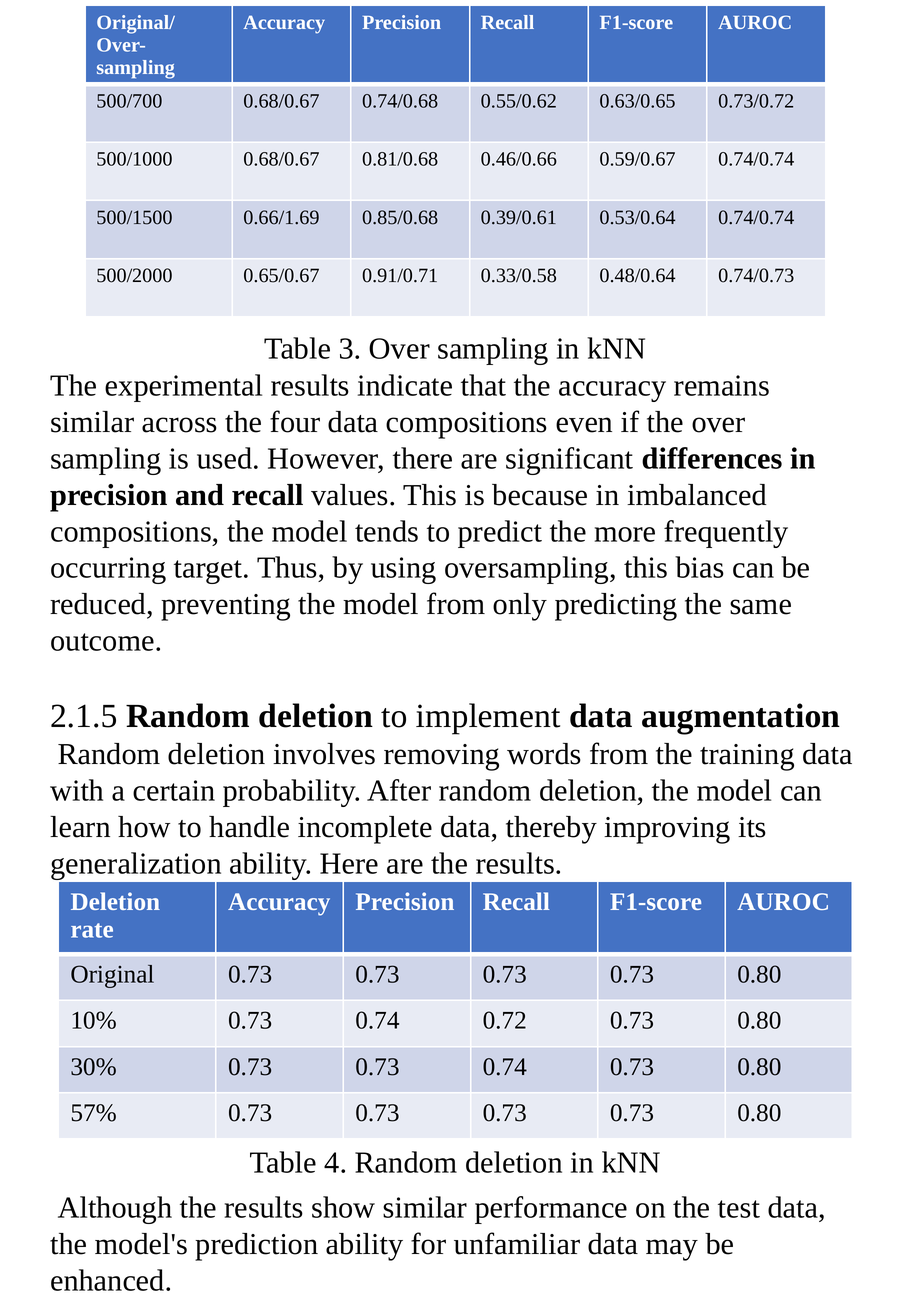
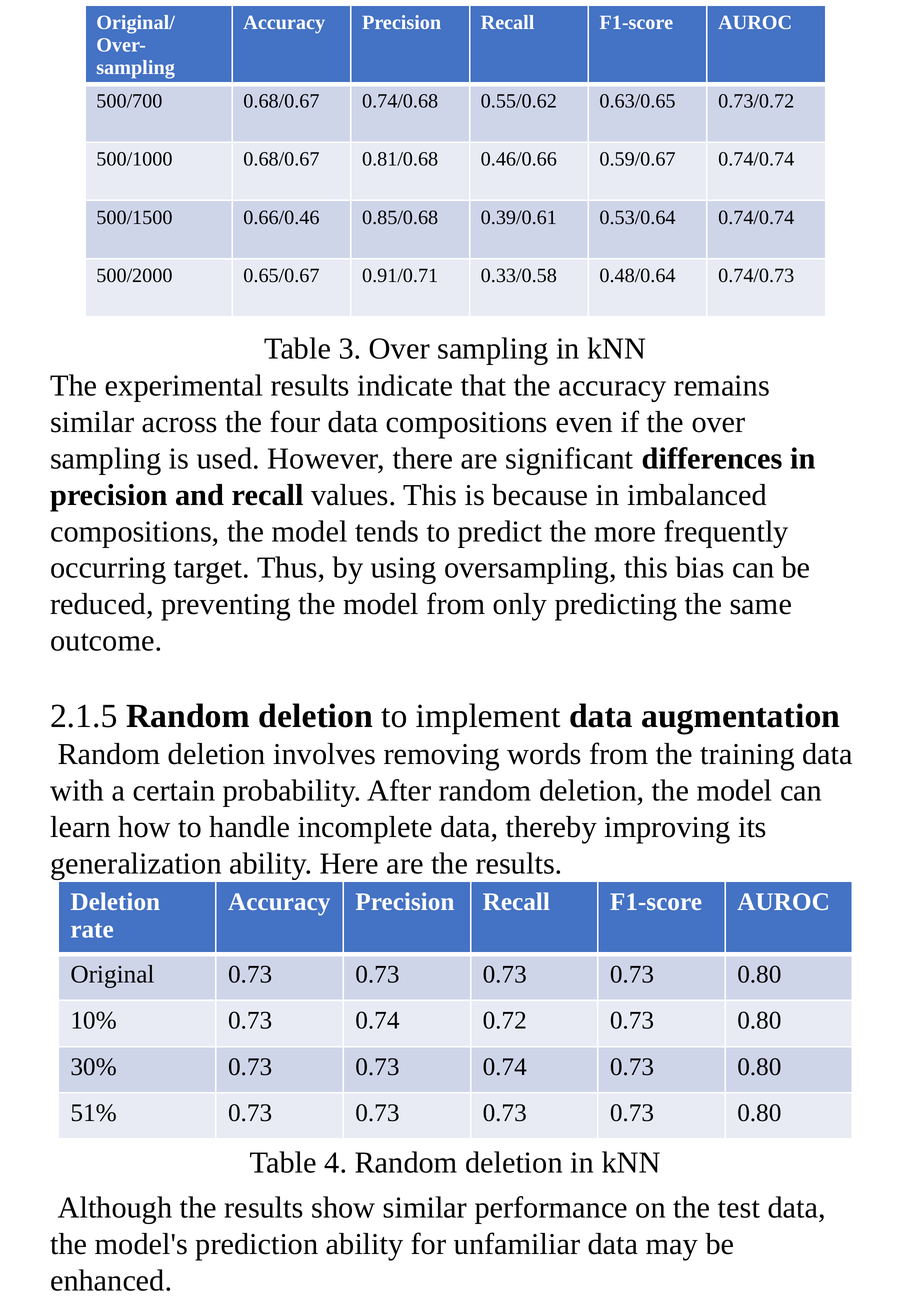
0.66/1.69: 0.66/1.69 -> 0.66/0.46
57%: 57% -> 51%
